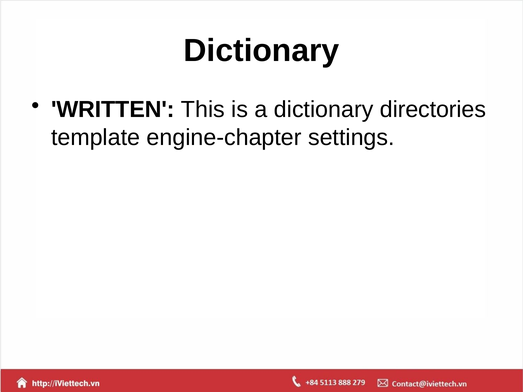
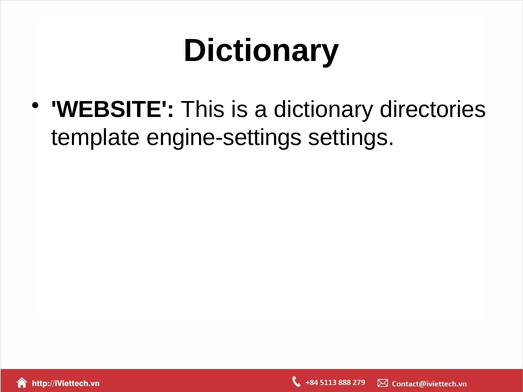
WRITTEN: WRITTEN -> WEBSITE
engine-chapter: engine-chapter -> engine-settings
